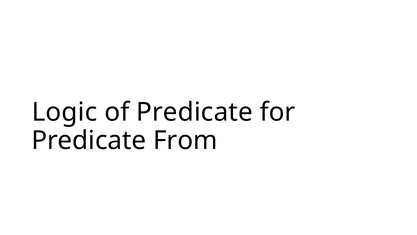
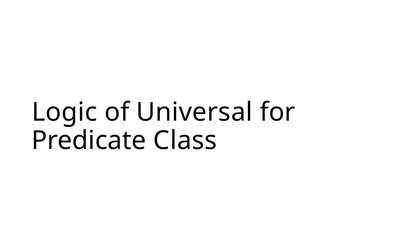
of Predicate: Predicate -> Universal
From: From -> Class
